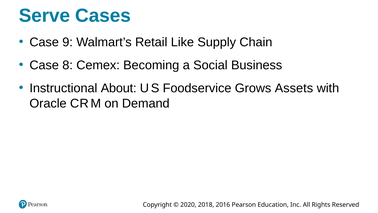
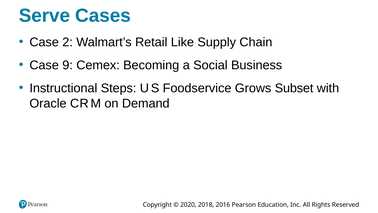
9: 9 -> 2
8: 8 -> 9
About: About -> Steps
Assets: Assets -> Subset
